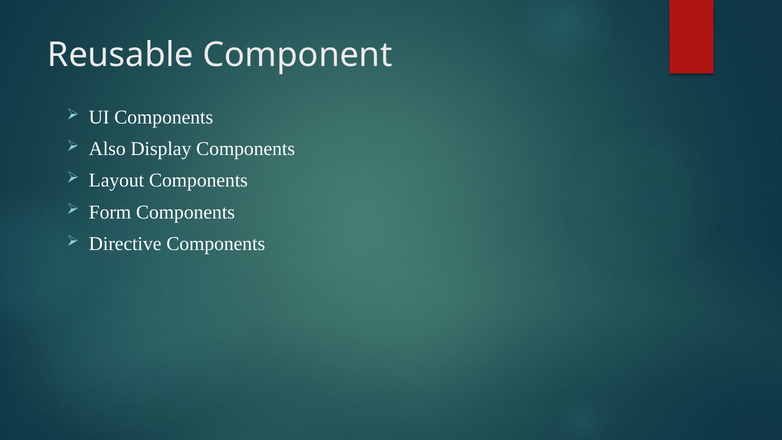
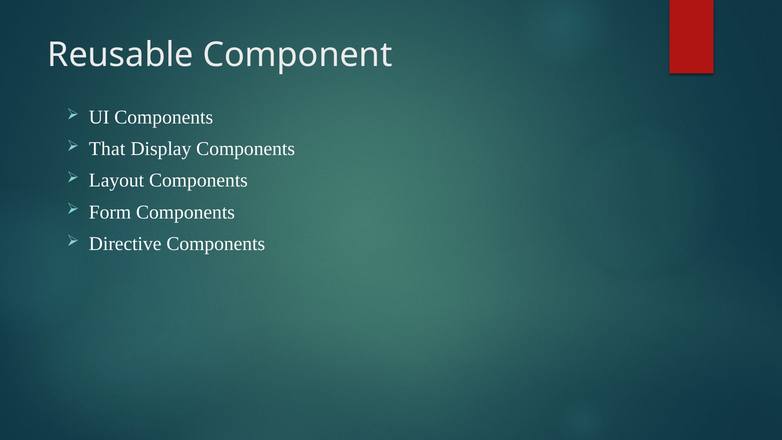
Also: Also -> That
